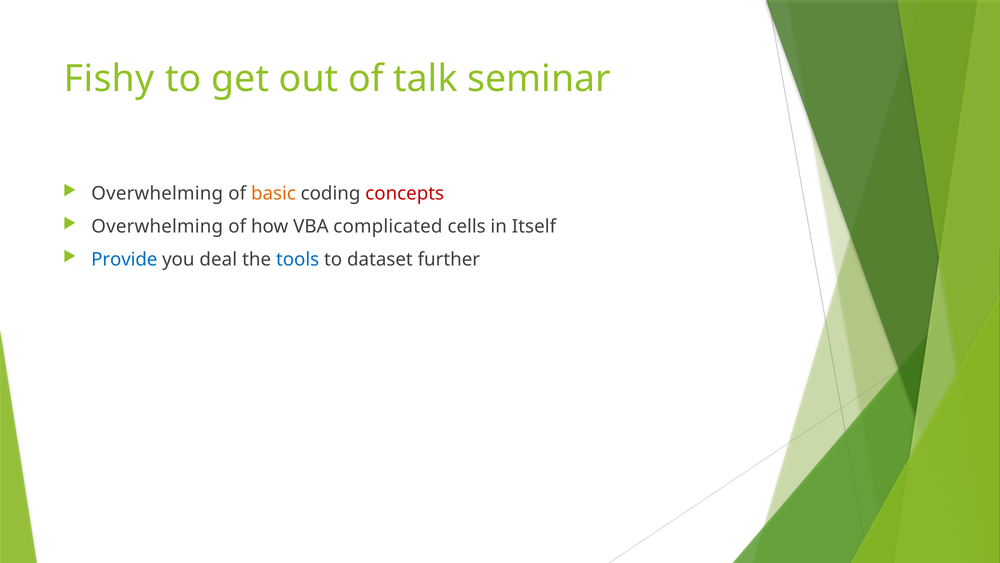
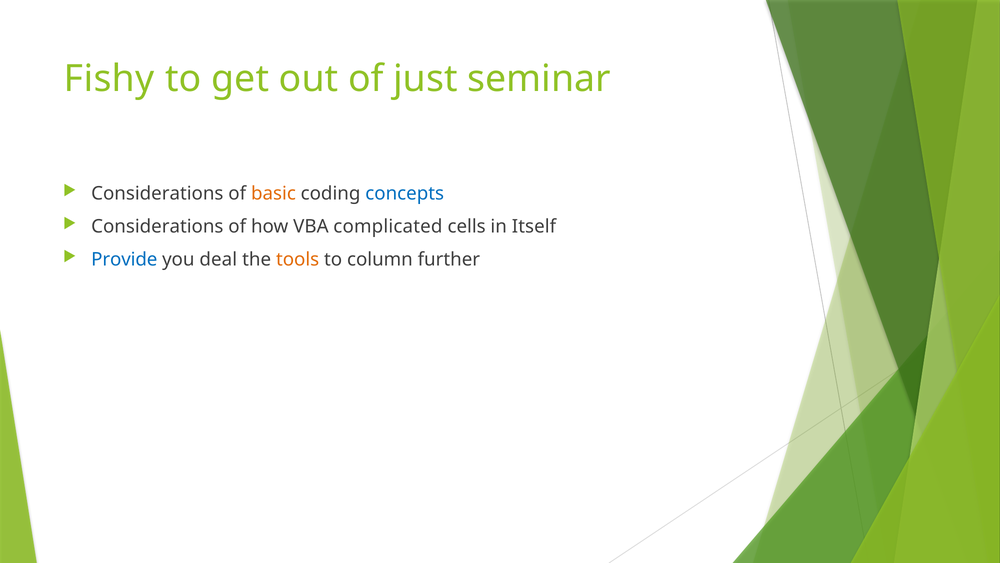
talk: talk -> just
Overwhelming at (157, 194): Overwhelming -> Considerations
concepts colour: red -> blue
Overwhelming at (157, 226): Overwhelming -> Considerations
tools colour: blue -> orange
dataset: dataset -> column
